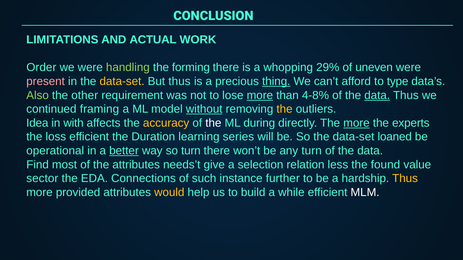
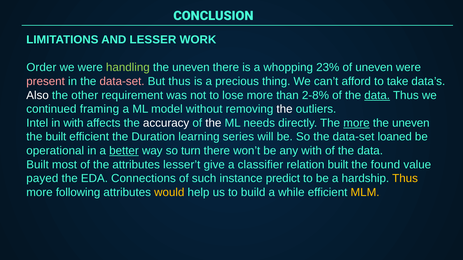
ACTUAL: ACTUAL -> LESSER
forming at (191, 68): forming -> uneven
29%: 29% -> 23%
data-set at (122, 81) colour: yellow -> pink
thing underline: present -> none
type: type -> take
Also colour: light green -> white
more at (260, 95) underline: present -> none
4-8%: 4-8% -> 2-8%
without underline: present -> none
the at (285, 109) colour: yellow -> white
Idea: Idea -> Intel
accuracy colour: yellow -> white
during: during -> needs
experts at (411, 123): experts -> uneven
the loss: loss -> built
any turn: turn -> with
Find at (38, 165): Find -> Built
needs’t: needs’t -> lesser’t
selection: selection -> classifier
relation less: less -> built
sector: sector -> payed
further: further -> predict
provided: provided -> following
MLM colour: white -> yellow
